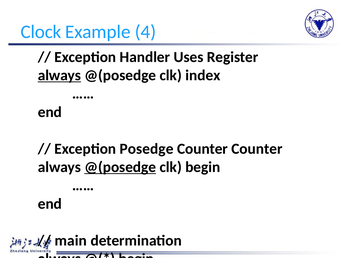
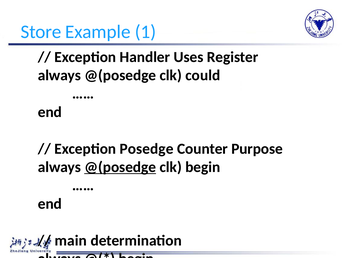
Clock: Clock -> Store
4: 4 -> 1
always at (59, 75) underline: present -> none
index: index -> could
Counter Counter: Counter -> Purpose
